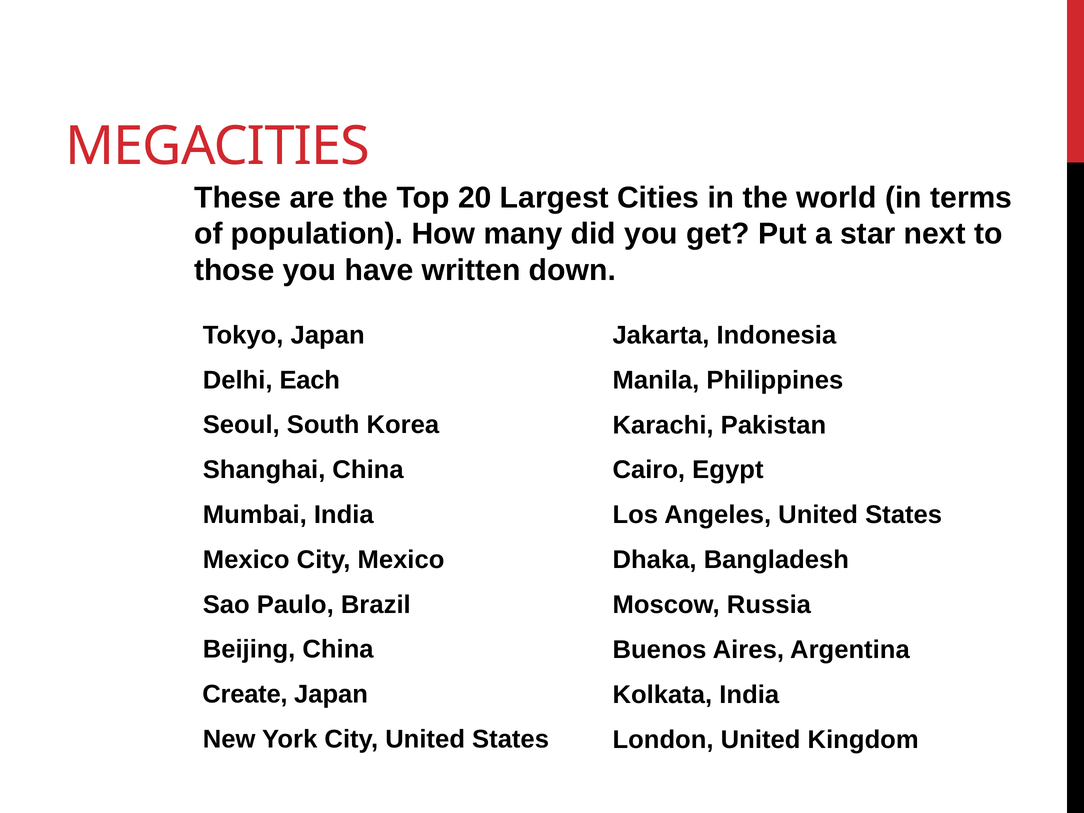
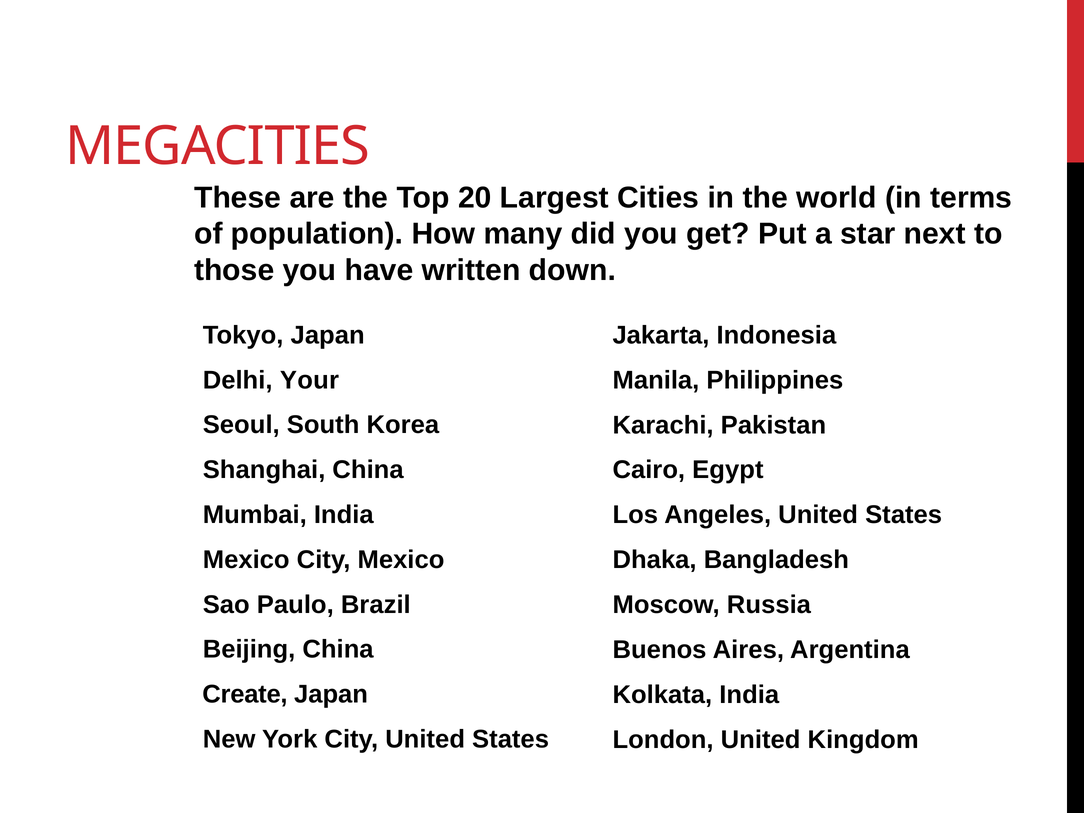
Each: Each -> Your
